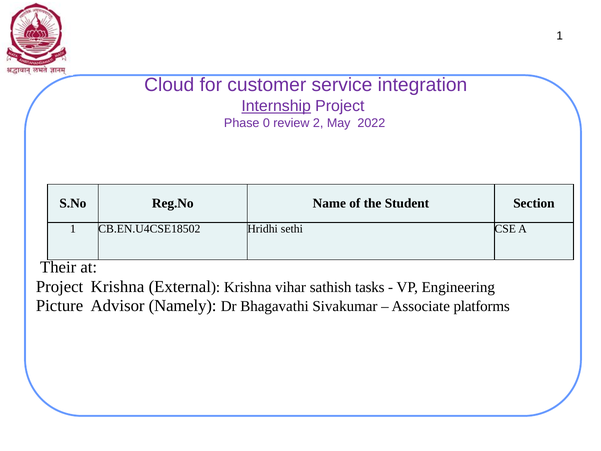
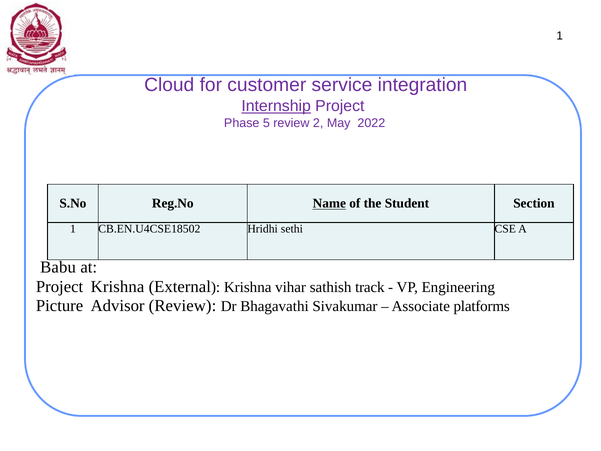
0: 0 -> 5
Name underline: none -> present
Their: Their -> Babu
tasks: tasks -> track
Advisor Namely: Namely -> Review
